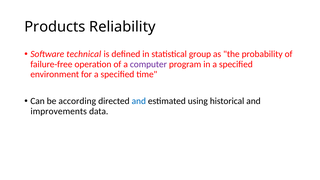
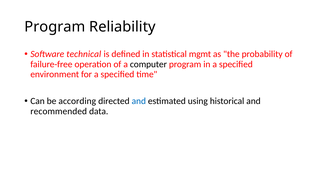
Products at (55, 27): Products -> Program
group: group -> mgmt
computer colour: purple -> black
improvements: improvements -> recommended
